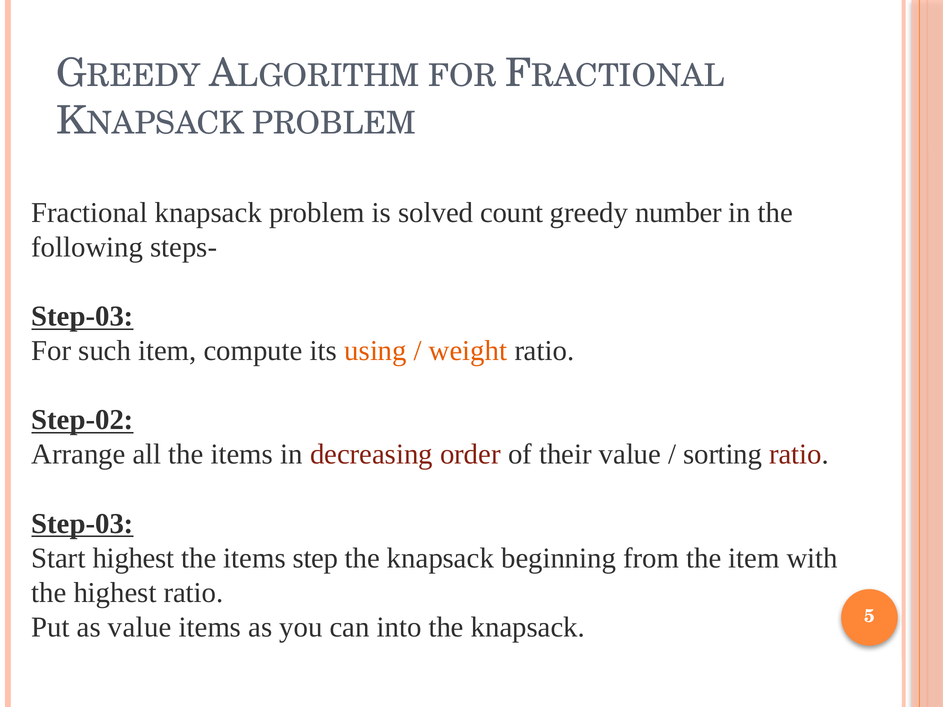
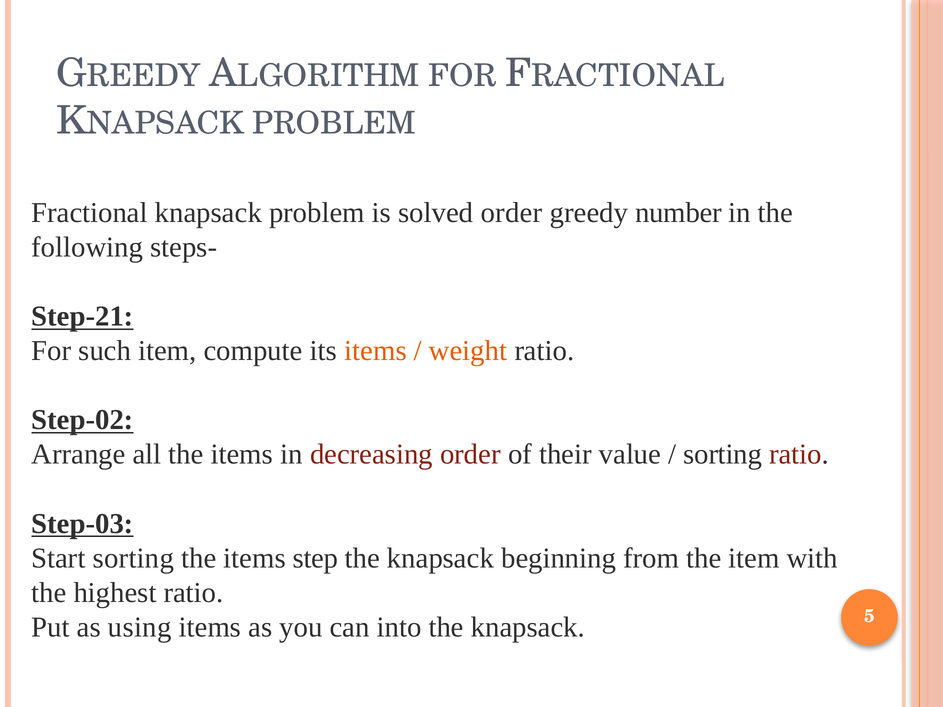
solved count: count -> order
Step-03 at (82, 316): Step-03 -> Step-21
its using: using -> items
Start highest: highest -> sorting
as value: value -> using
